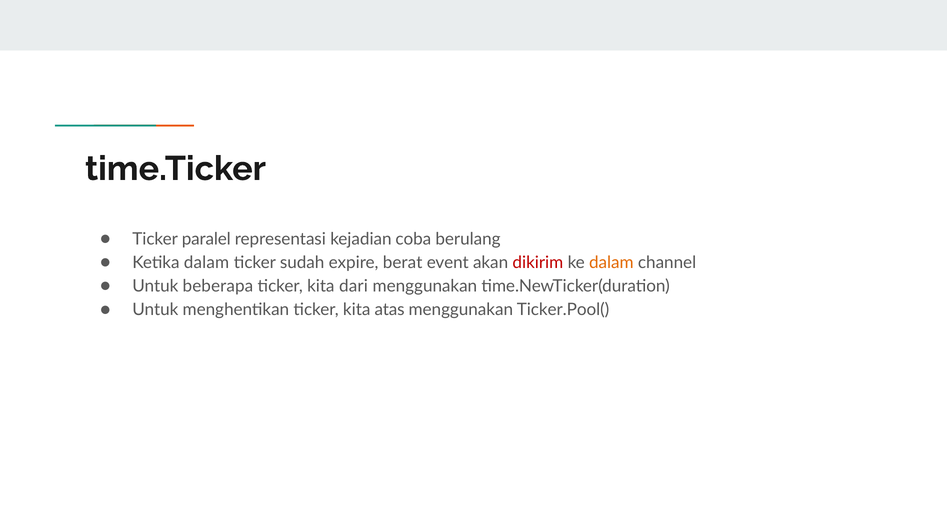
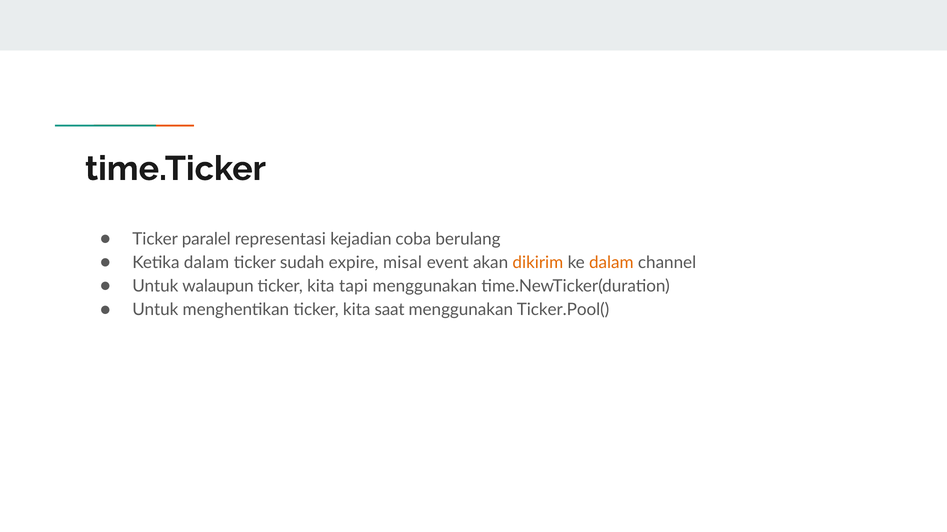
berat: berat -> misal
dikirim colour: red -> orange
beberapa: beberapa -> walaupun
dari: dari -> tapi
atas: atas -> saat
